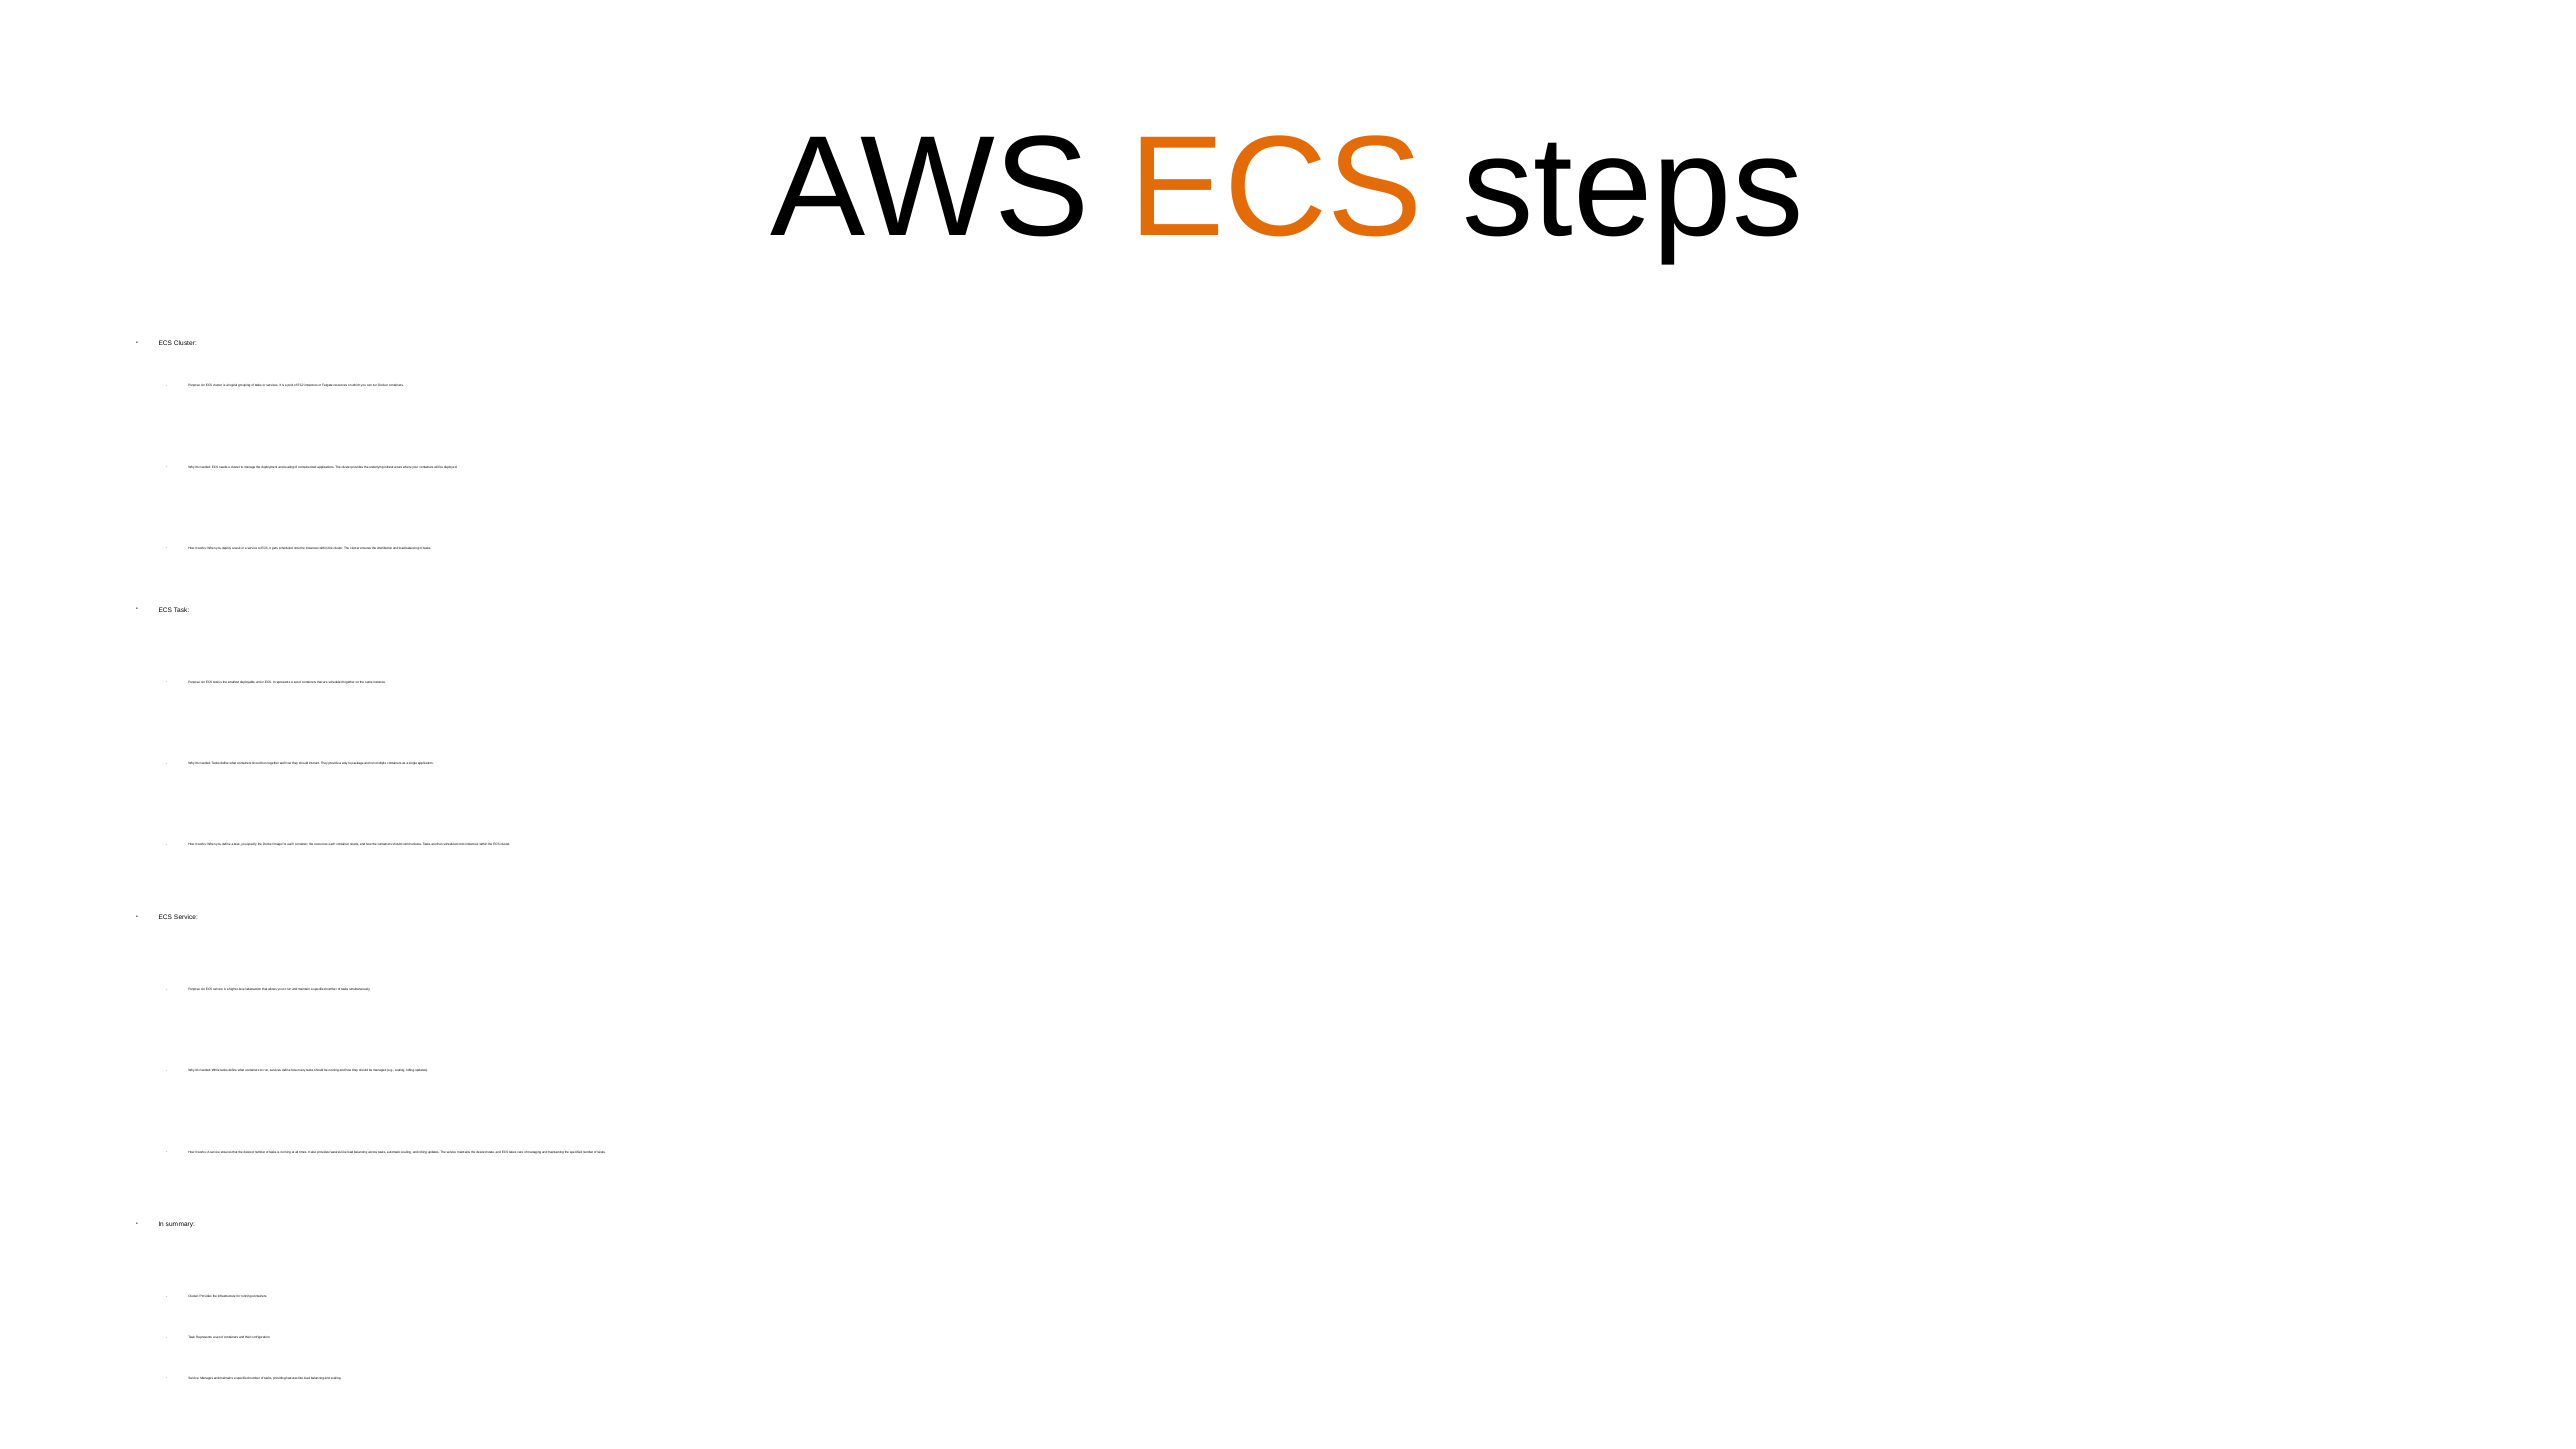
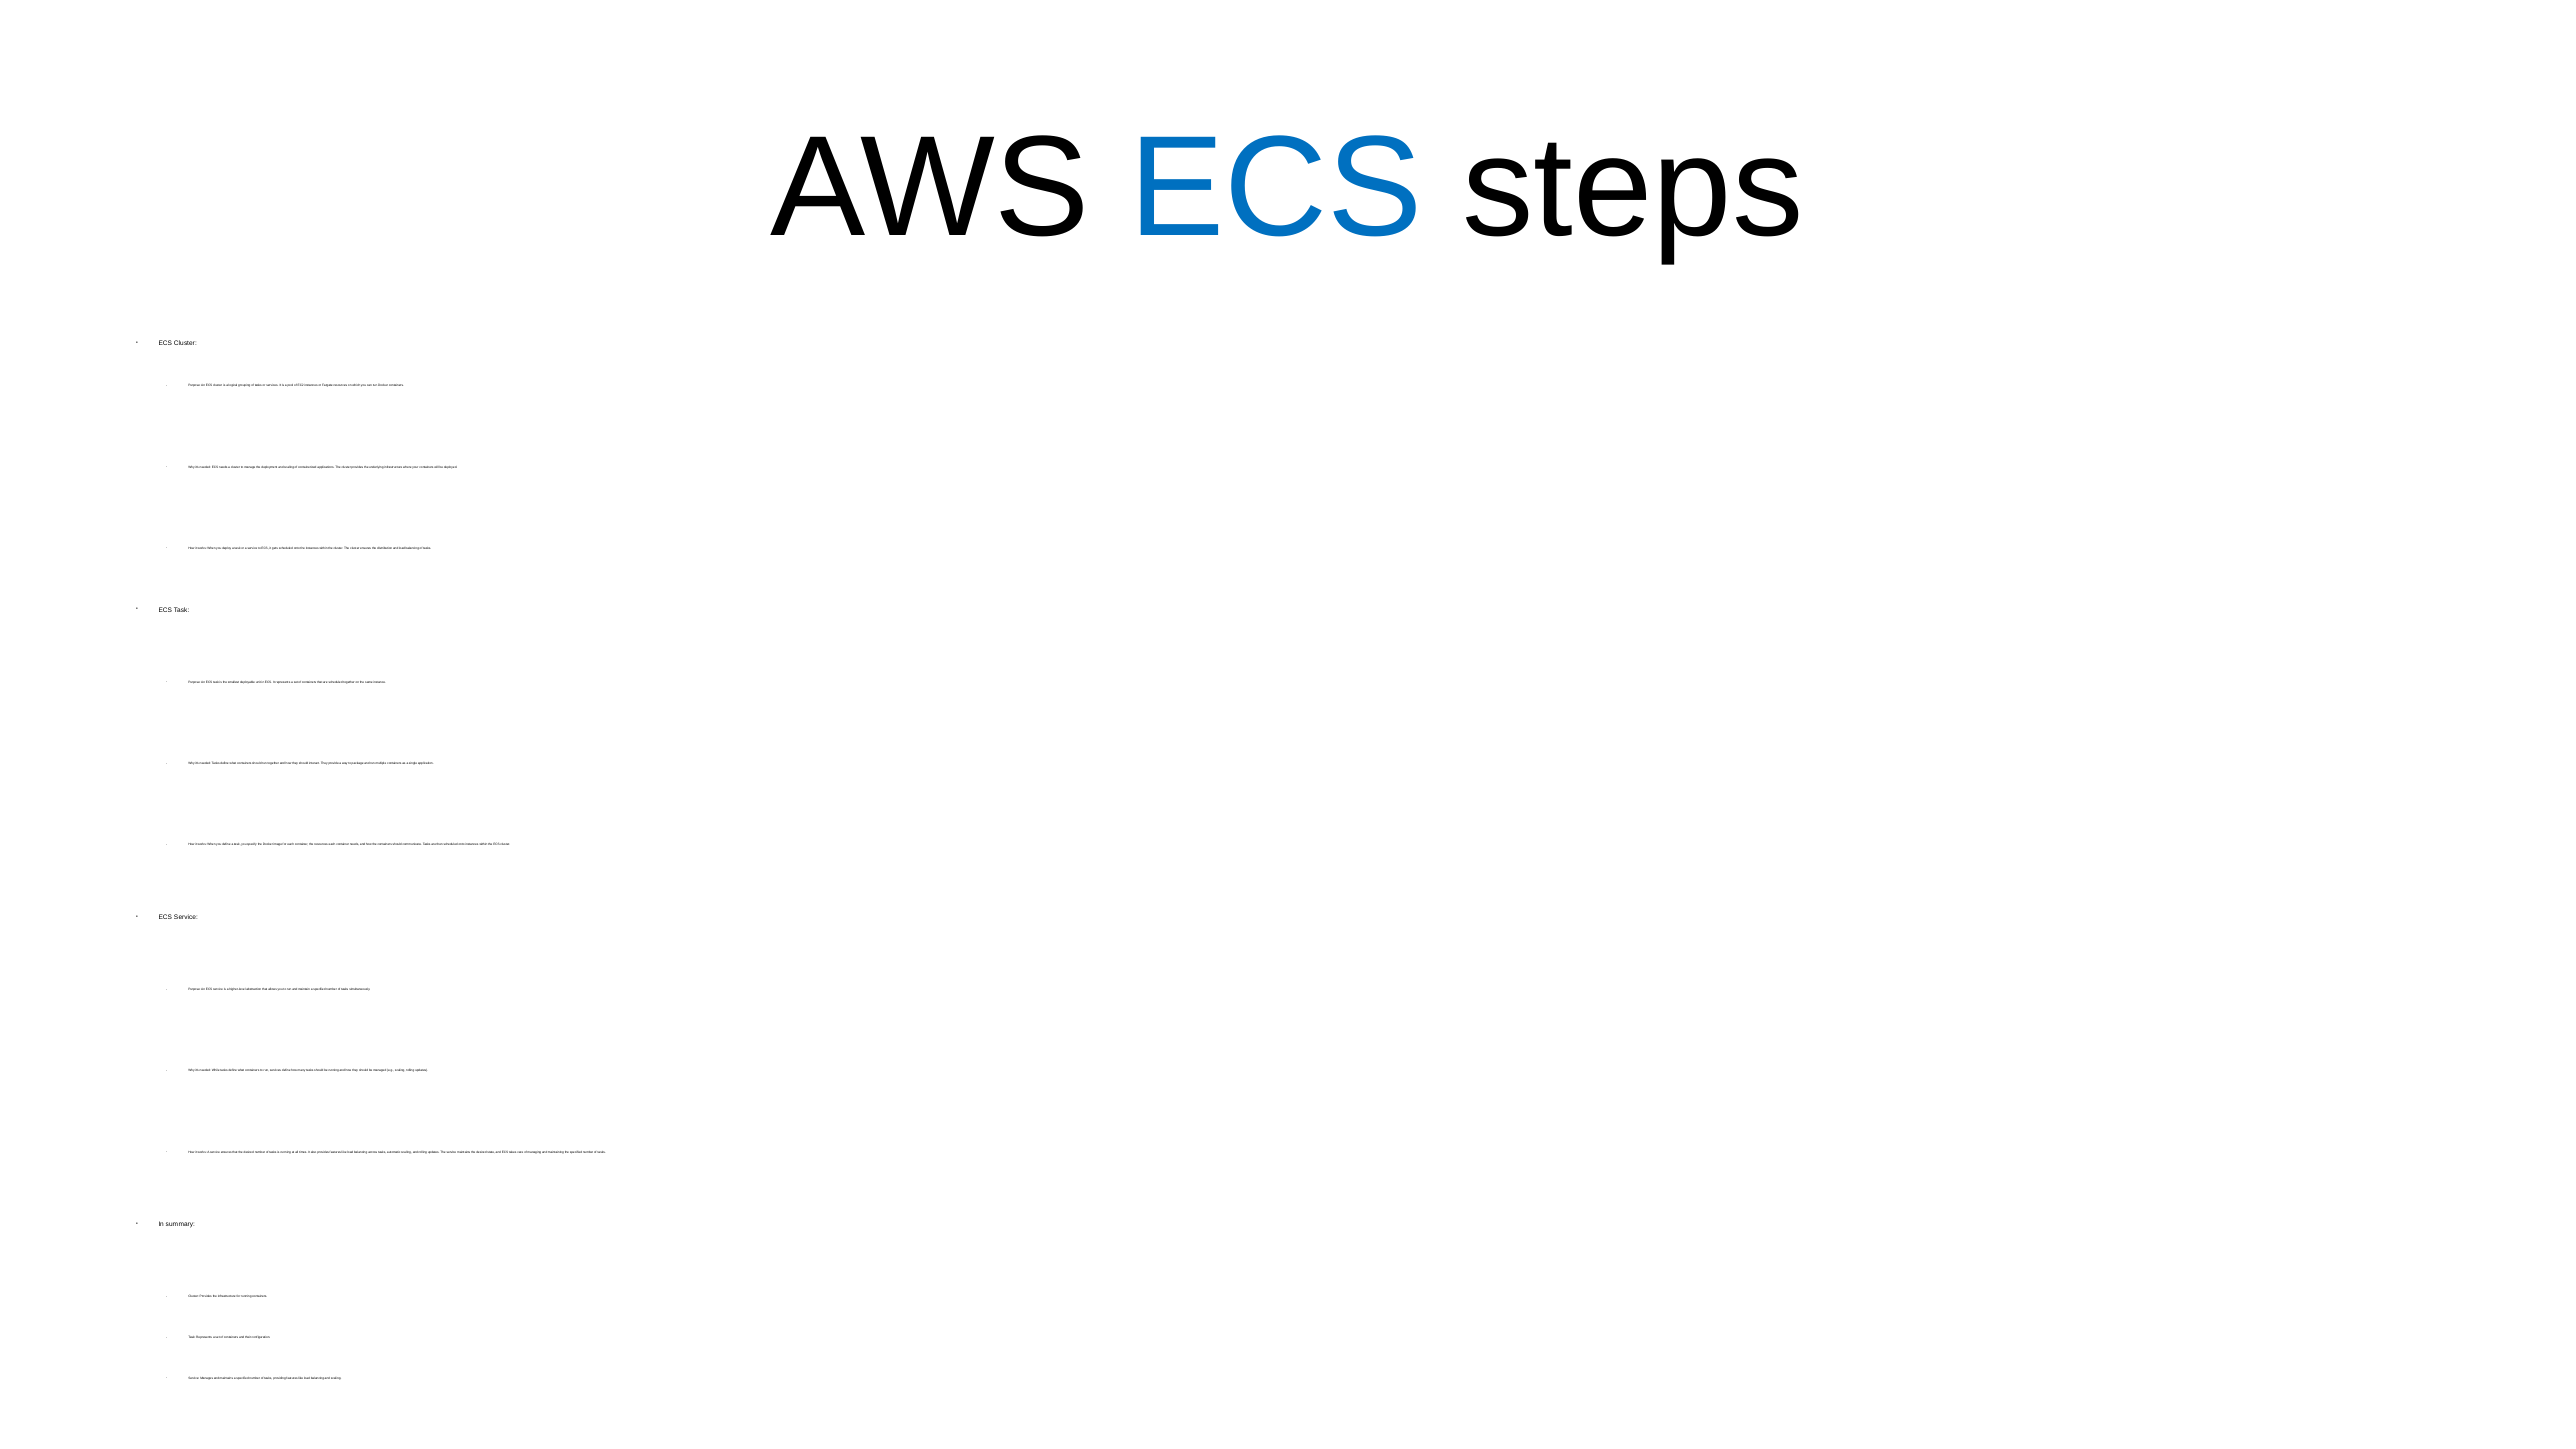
ECS at (1276, 189) colour: orange -> blue
